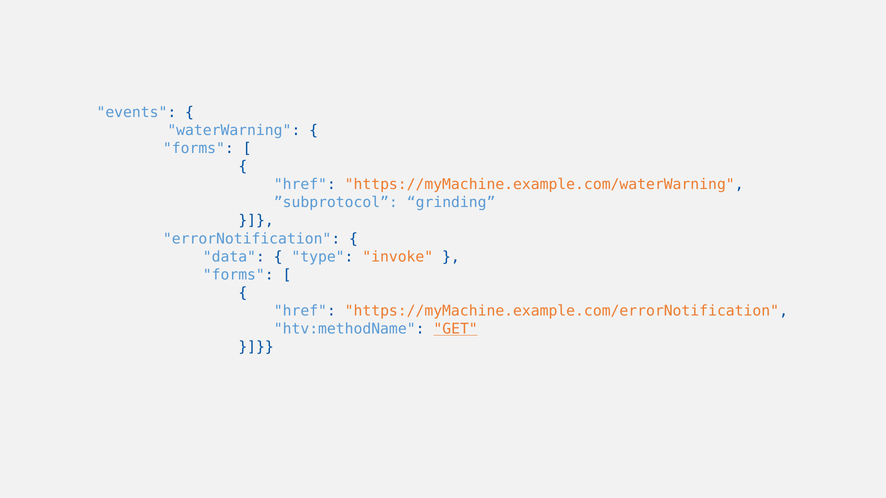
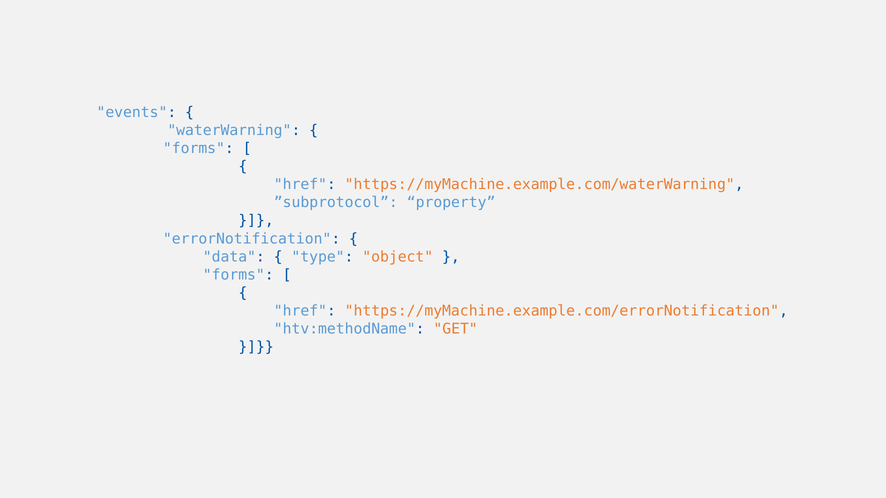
grinding: grinding -> property
invoke: invoke -> object
GET underline: present -> none
